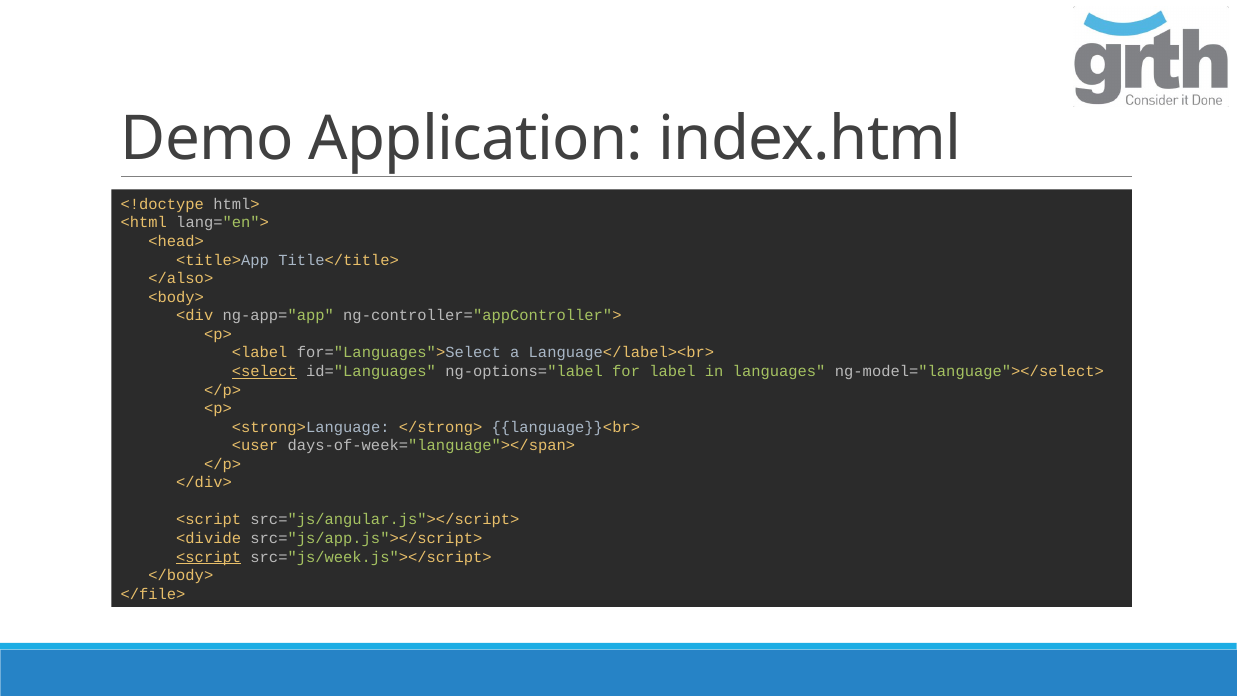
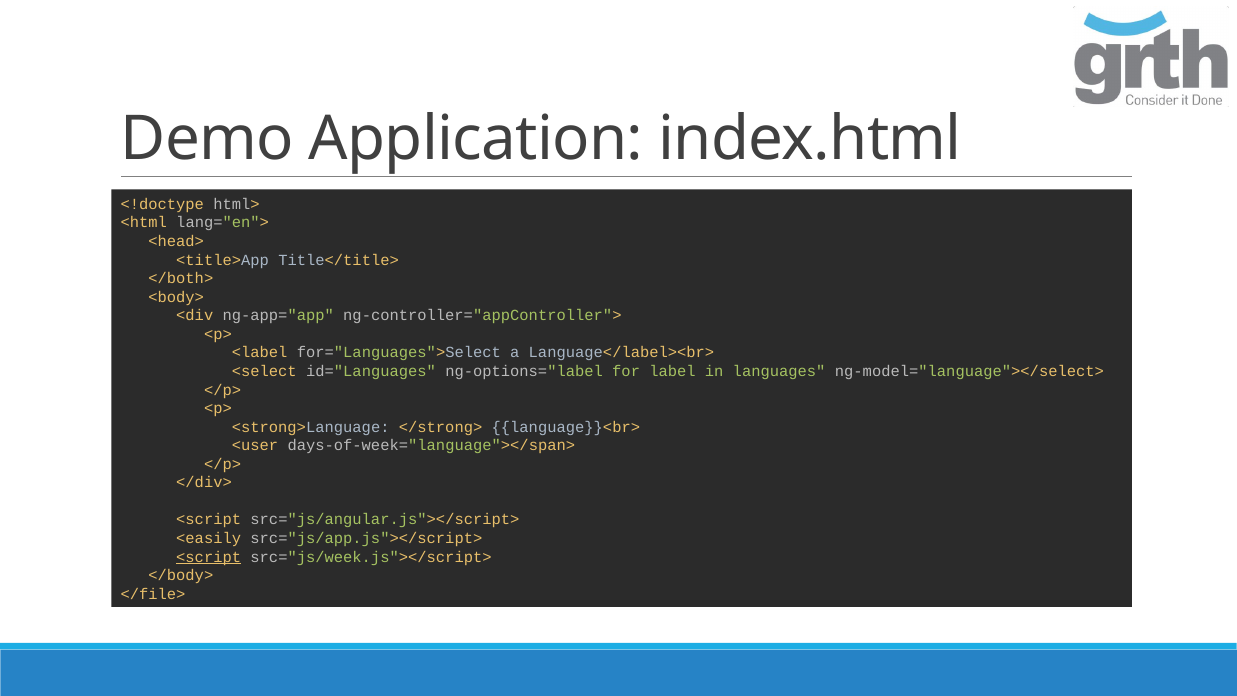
</also>: </also> -> </both>
<select underline: present -> none
<divide: <divide -> <easily
